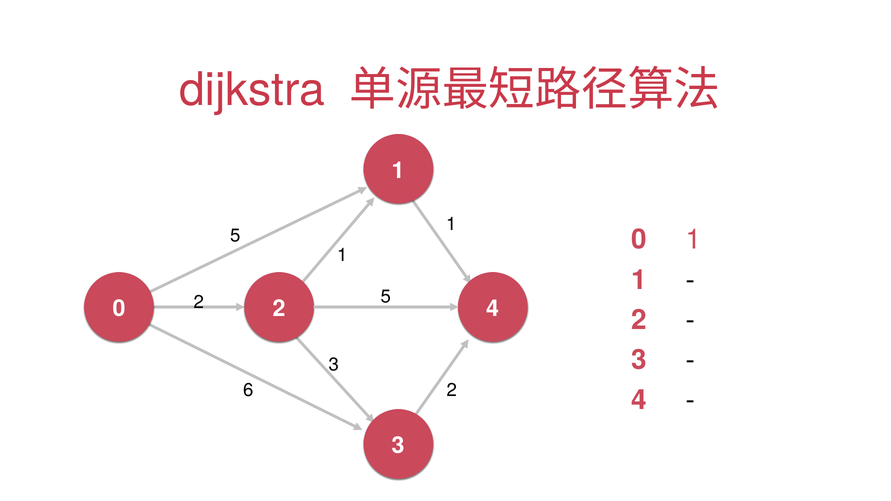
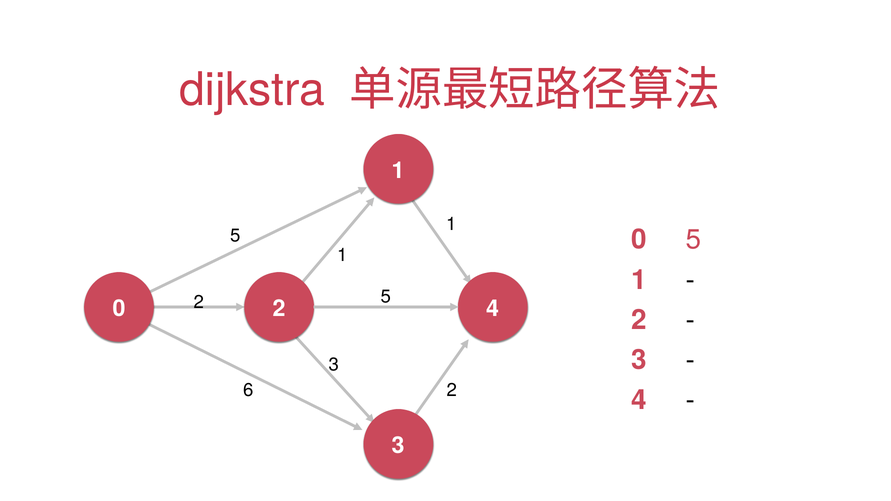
0 1: 1 -> 5
